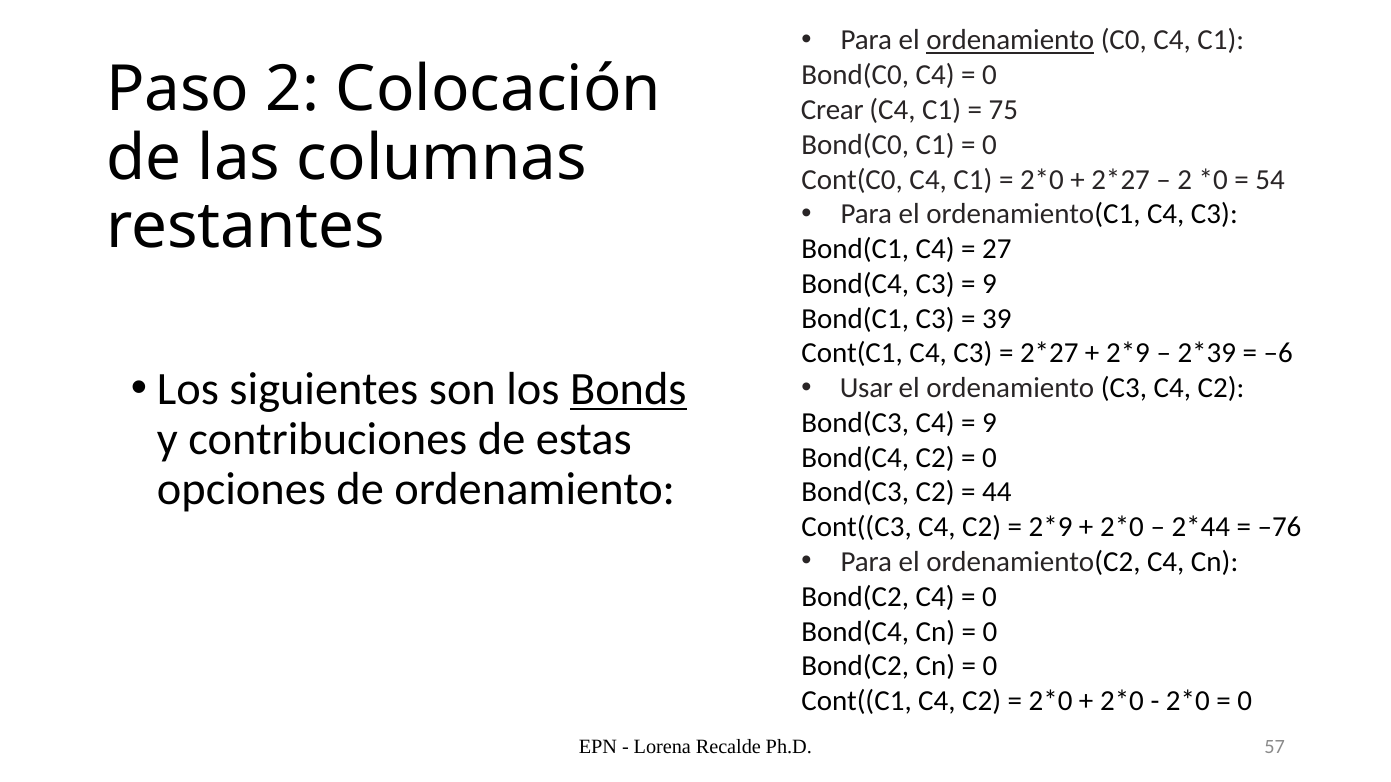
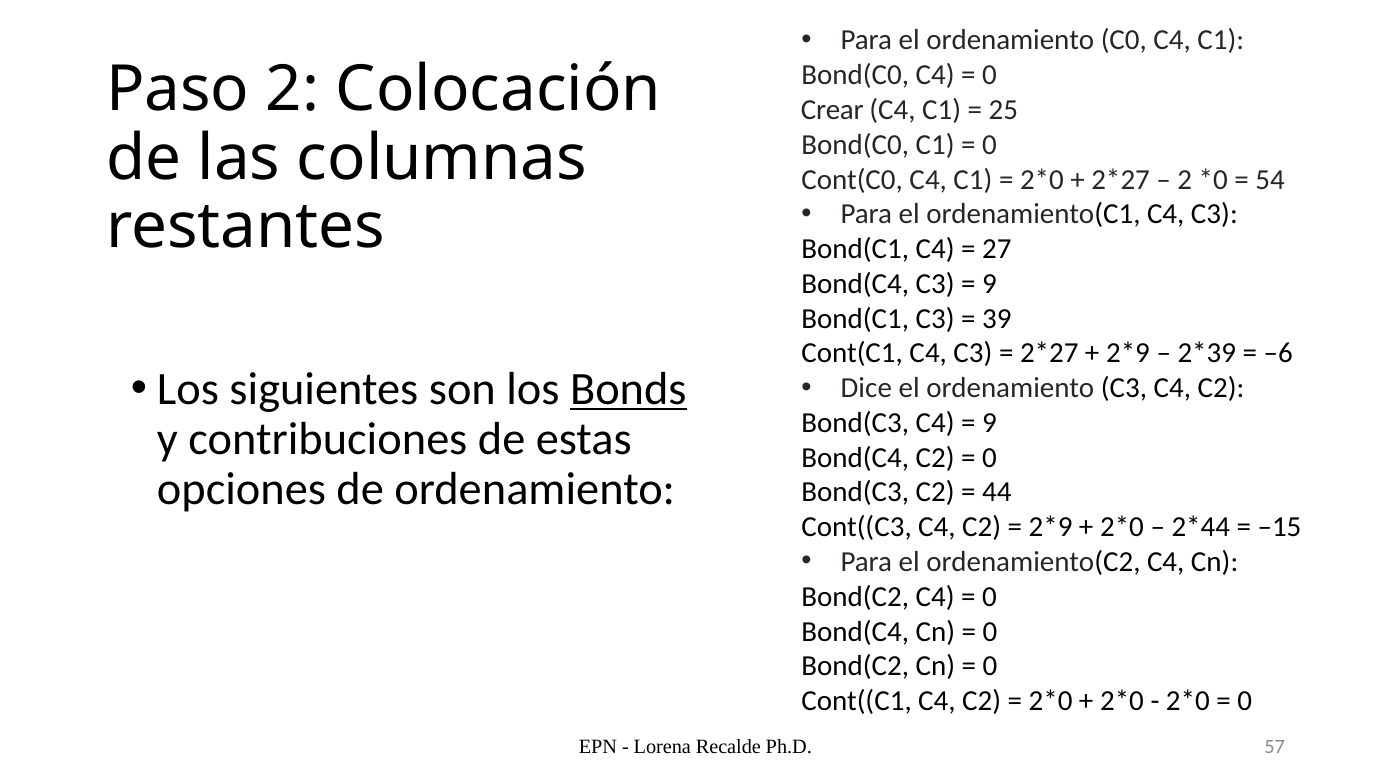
ordenamiento at (1010, 40) underline: present -> none
75: 75 -> 25
Usar: Usar -> Dice
–76: –76 -> –15
